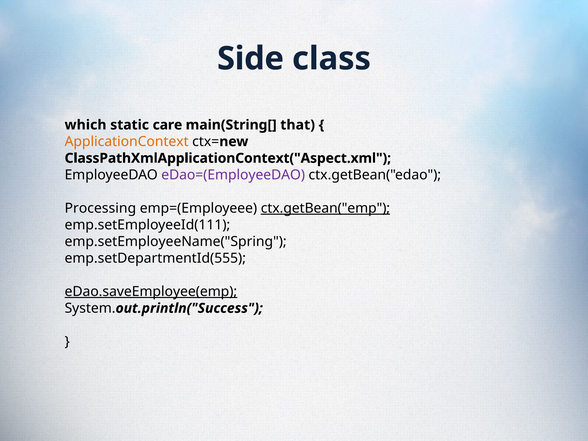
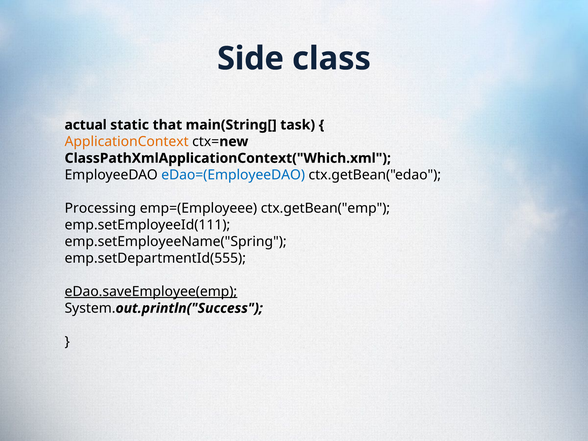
which: which -> actual
care: care -> that
that: that -> task
ClassPathXmlApplicationContext("Aspect.xml: ClassPathXmlApplicationContext("Aspect.xml -> ClassPathXmlApplicationContext("Which.xml
eDao=(EmployeeDAO colour: purple -> blue
ctx.getBean("emp underline: present -> none
